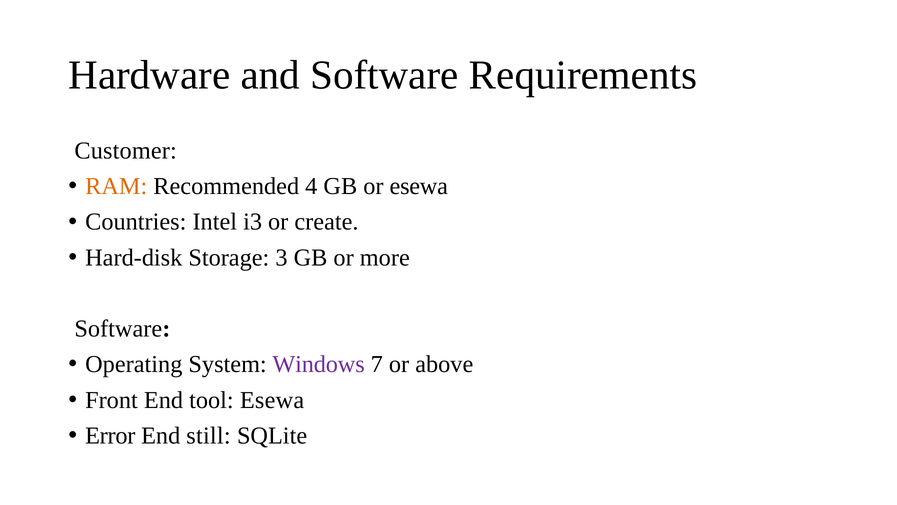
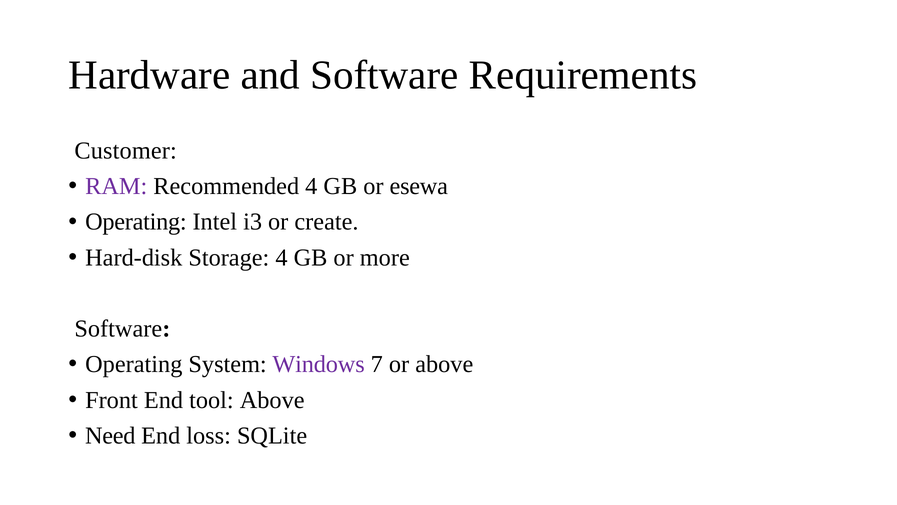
RAM colour: orange -> purple
Countries at (136, 222): Countries -> Operating
Storage 3: 3 -> 4
tool Esewa: Esewa -> Above
Error: Error -> Need
still: still -> loss
